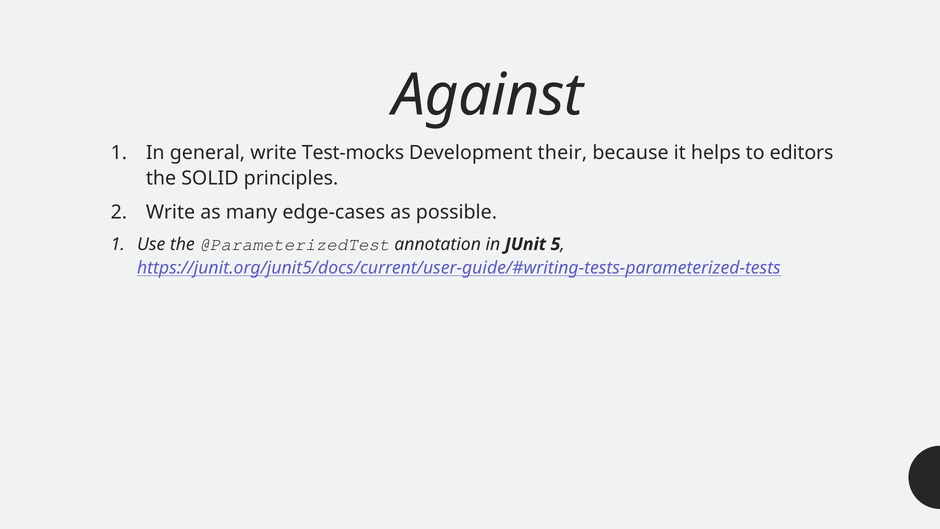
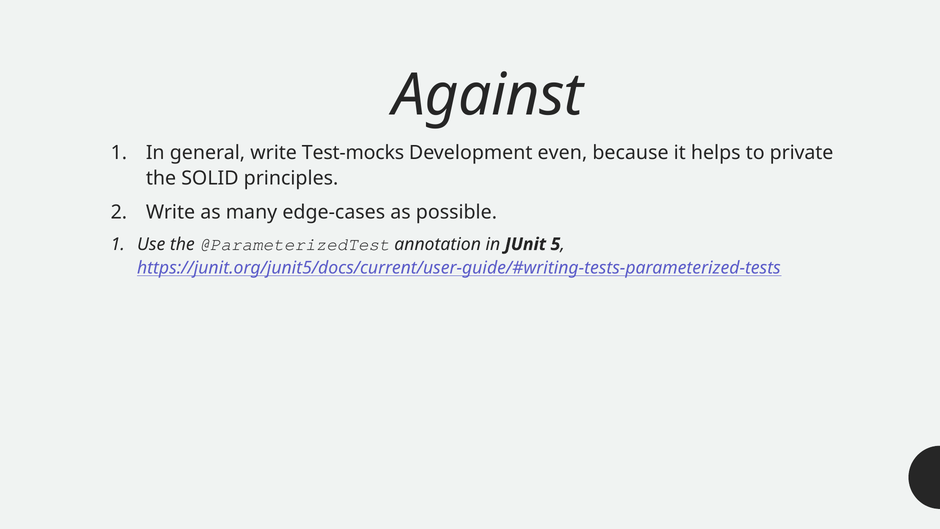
their: their -> even
editors: editors -> private
